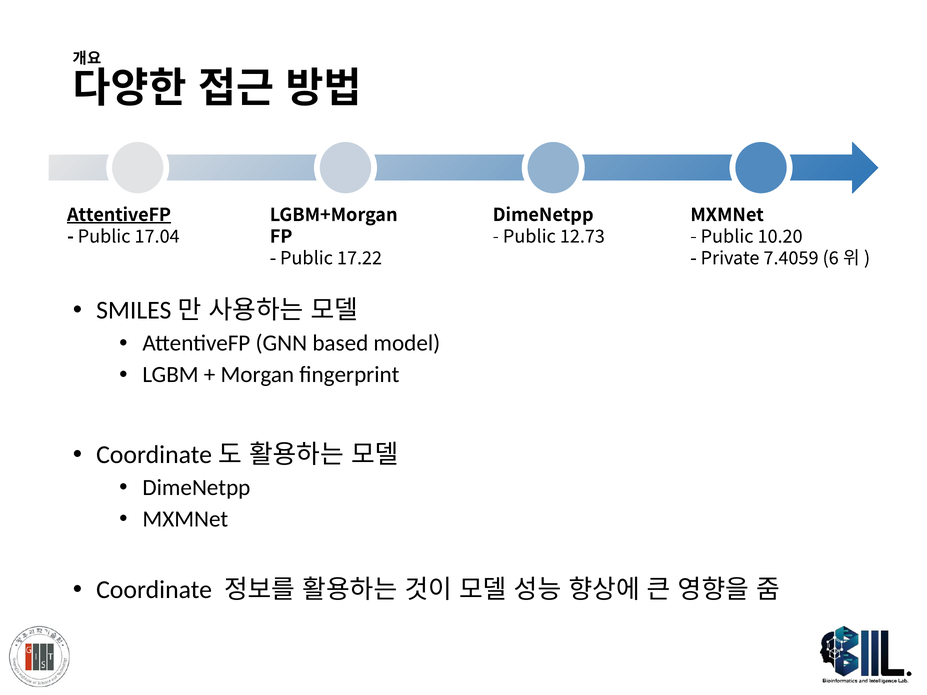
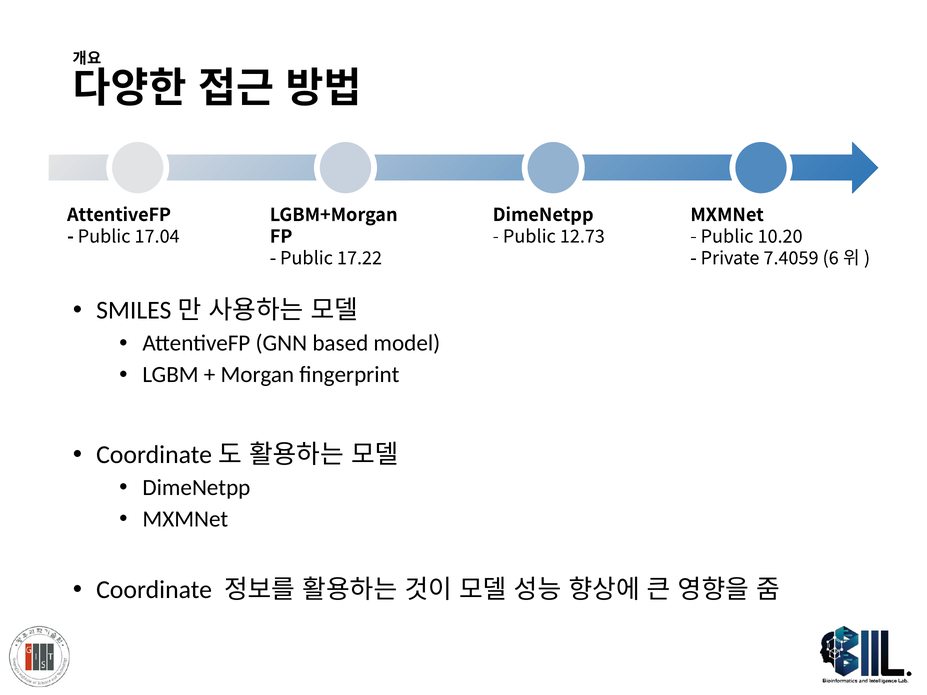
AttentiveFP at (119, 215) underline: present -> none
